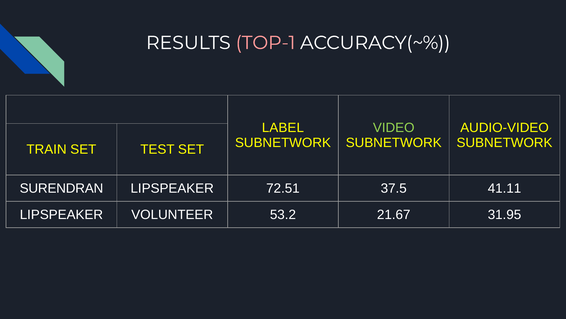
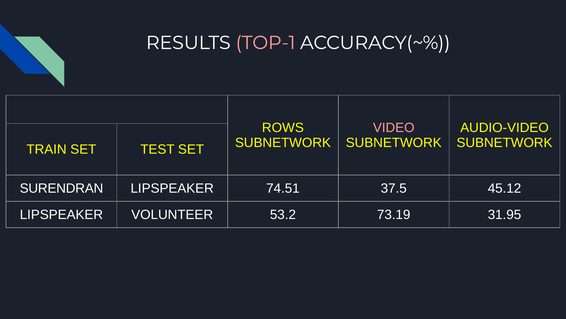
LABEL: LABEL -> ROWS
VIDEO colour: light green -> pink
72.51: 72.51 -> 74.51
41.11: 41.11 -> 45.12
21.67: 21.67 -> 73.19
